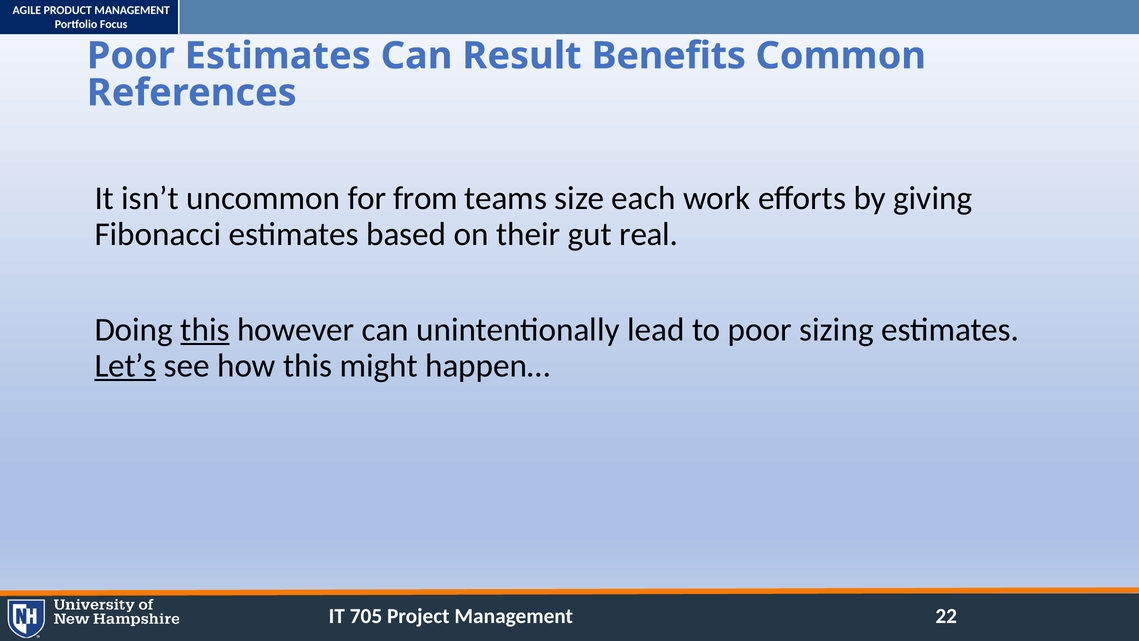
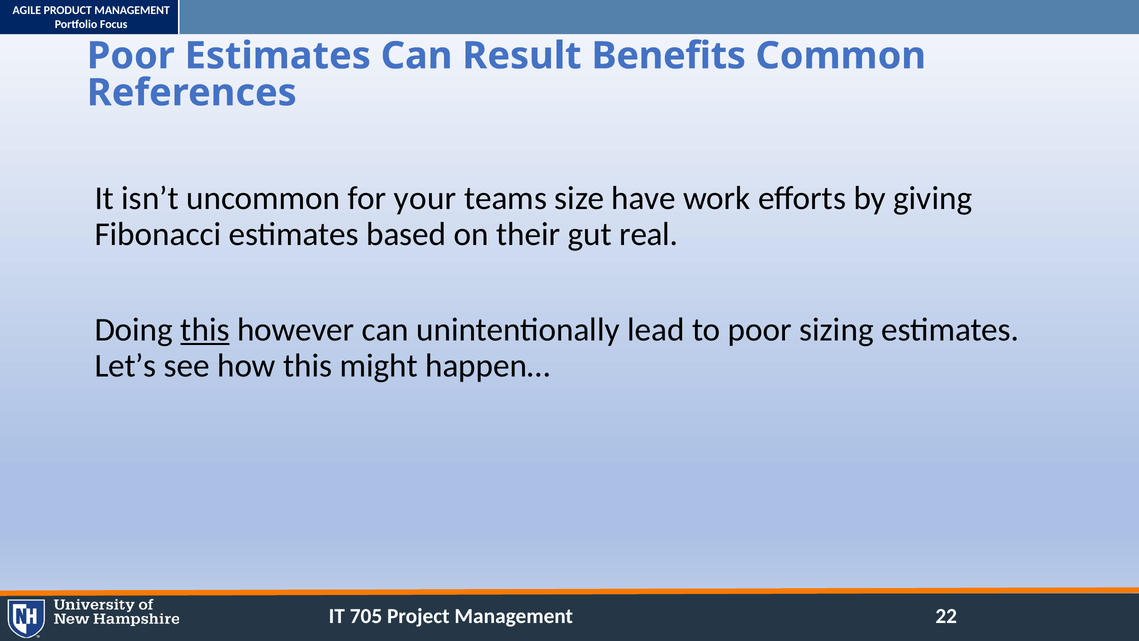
from: from -> your
each: each -> have
Let’s underline: present -> none
